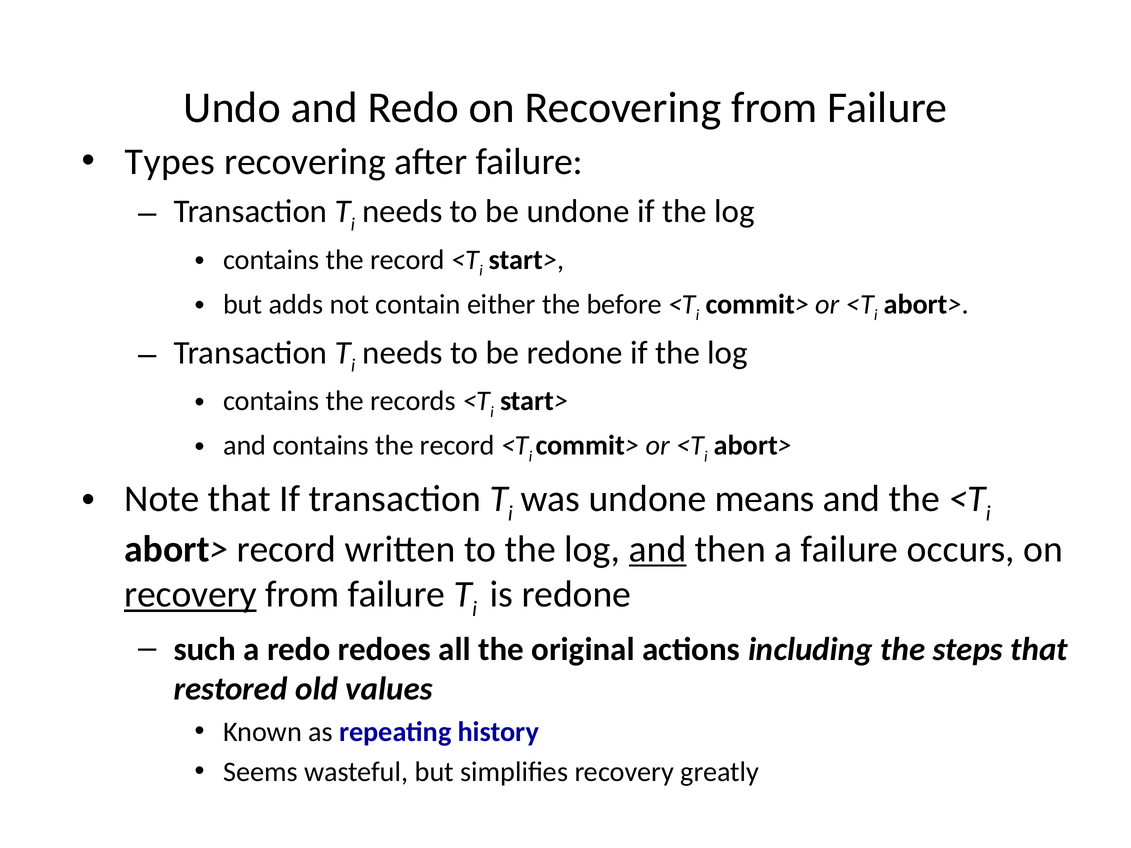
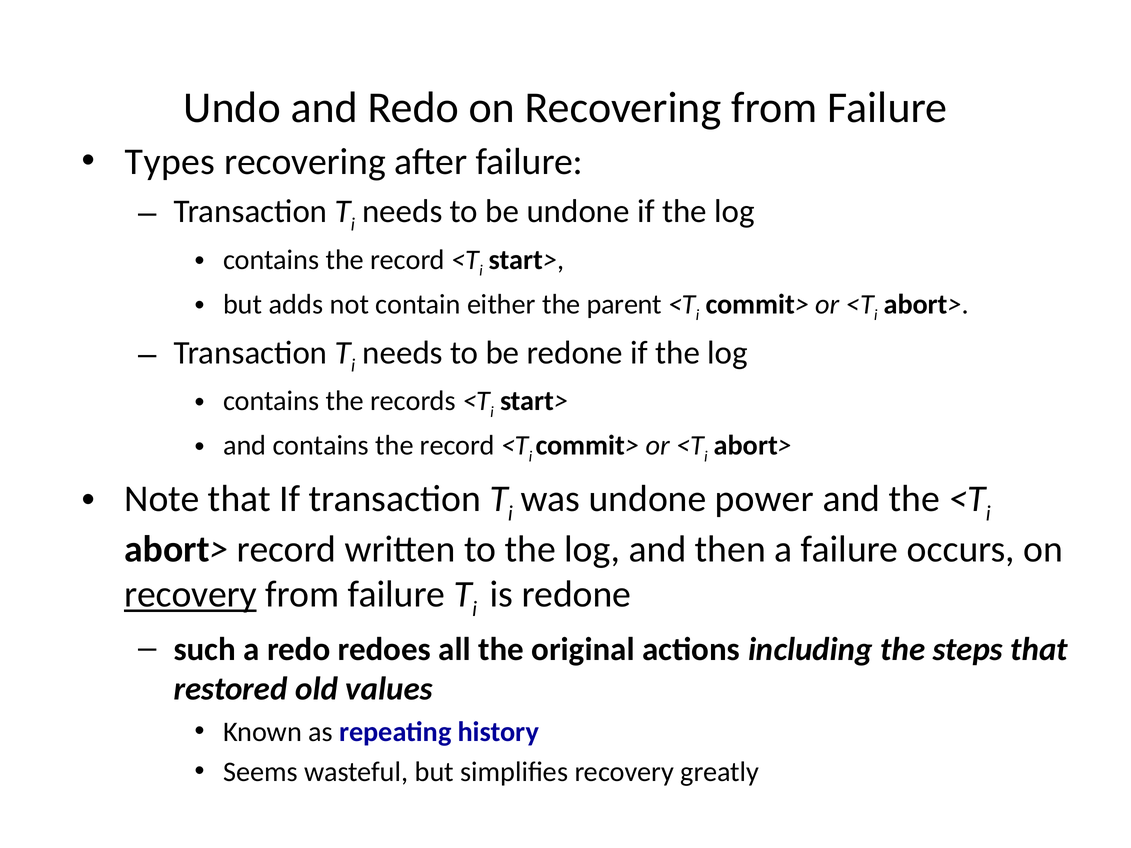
before: before -> parent
means: means -> power
and at (658, 549) underline: present -> none
